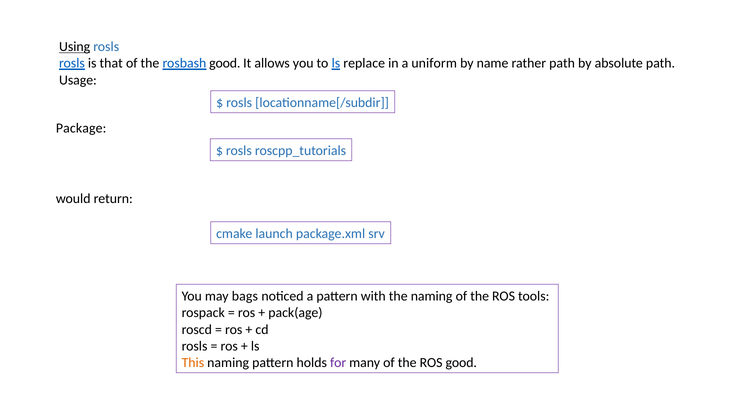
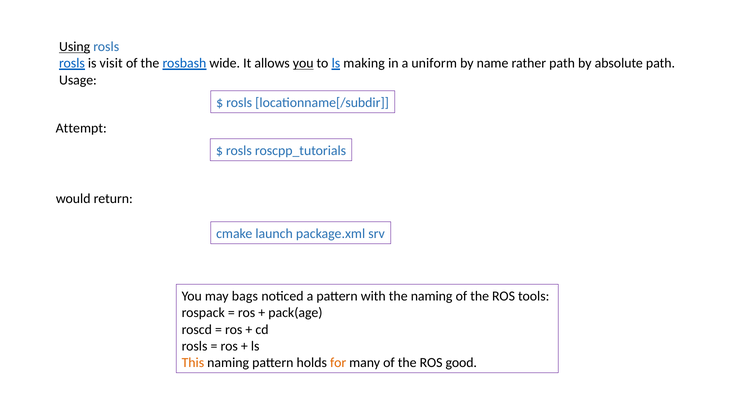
that: that -> visit
rosbash good: good -> wide
you at (303, 63) underline: none -> present
replace: replace -> making
Package: Package -> Attempt
for colour: purple -> orange
